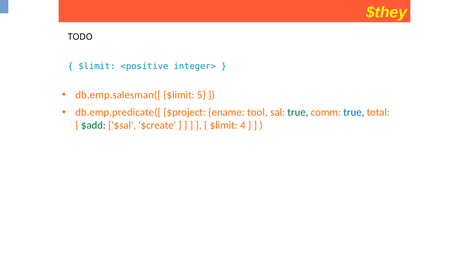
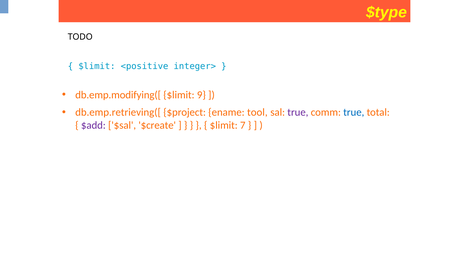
$they: $they -> $type
db.emp.salesman([: db.emp.salesman([ -> db.emp.modifying([
5: 5 -> 9
db.emp.predicate([: db.emp.predicate([ -> db.emp.retrieving([
true at (298, 112) colour: green -> purple
$add colour: green -> purple
4: 4 -> 7
